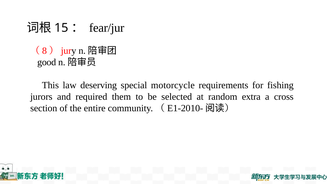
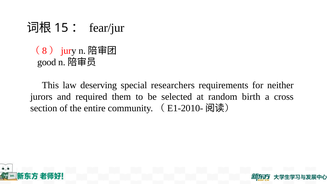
motorcycle: motorcycle -> researchers
fishing: fishing -> neither
extra: extra -> birth
